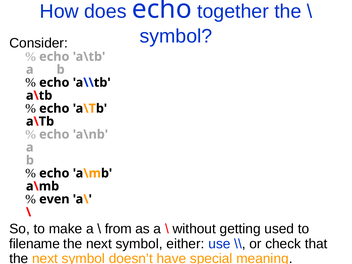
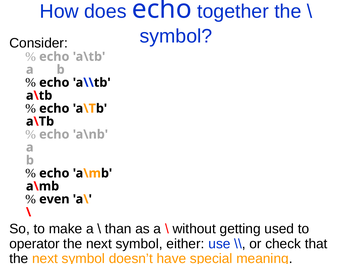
from: from -> than
filename: filename -> operator
